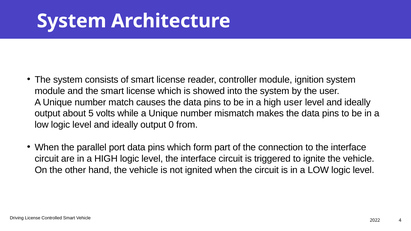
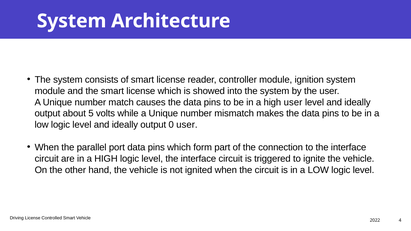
0 from: from -> user
